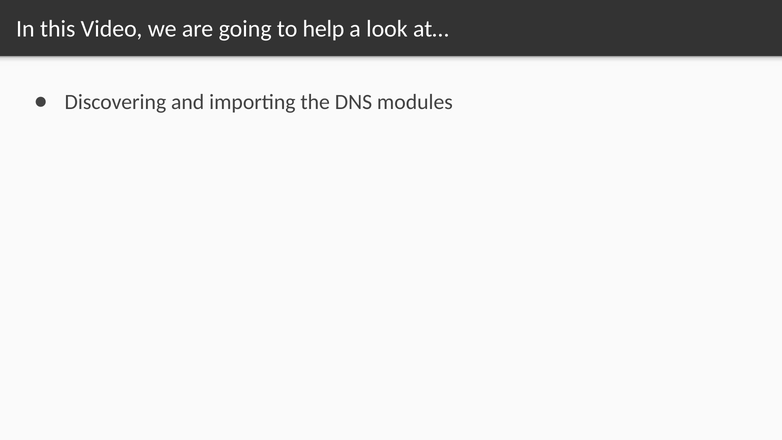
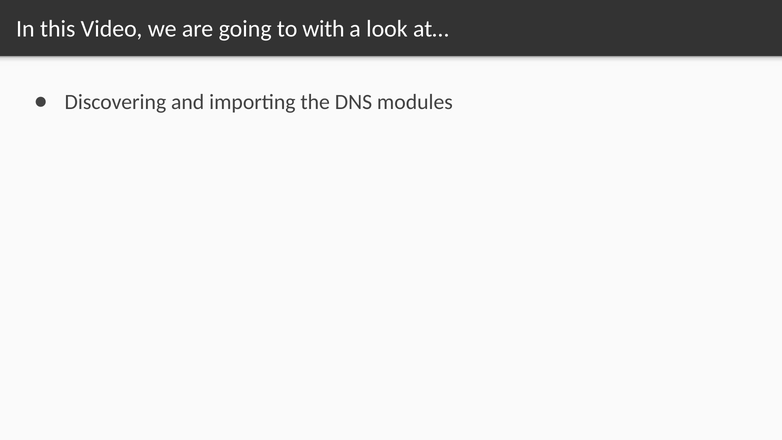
help: help -> with
